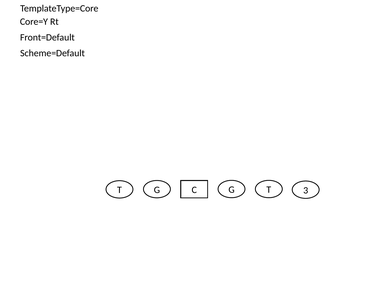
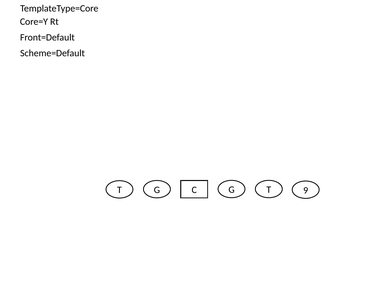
3: 3 -> 9
